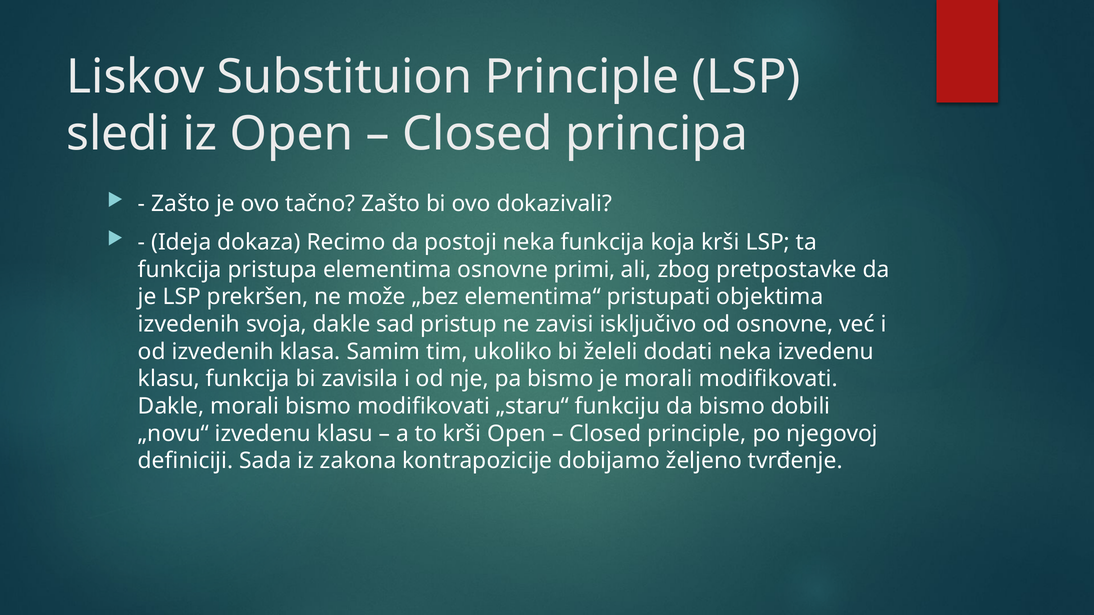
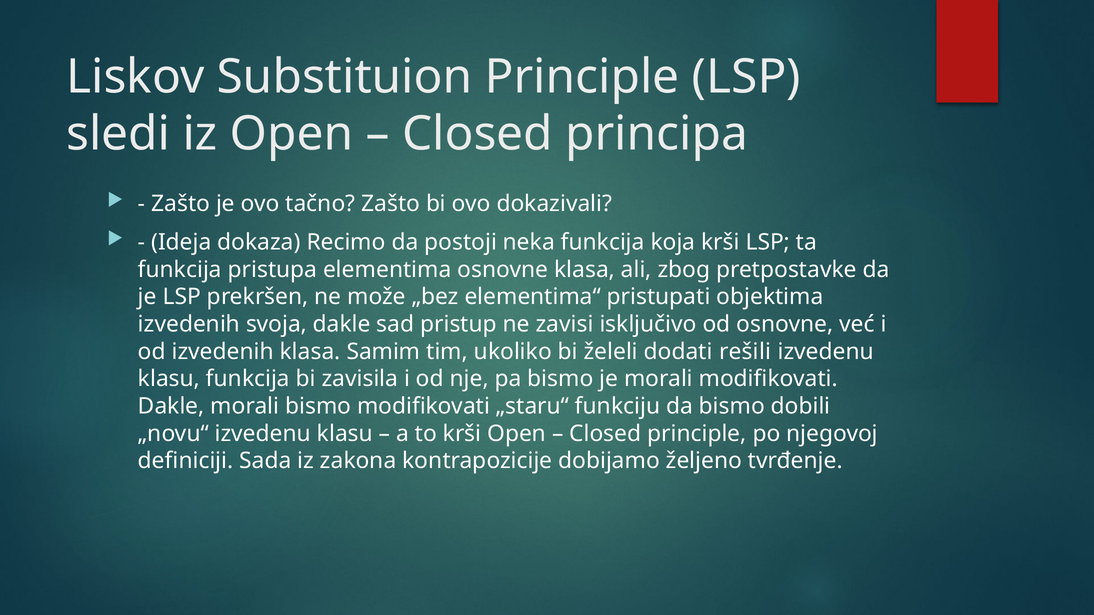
osnovne primi: primi -> klasa
dodati neka: neka -> rešili
